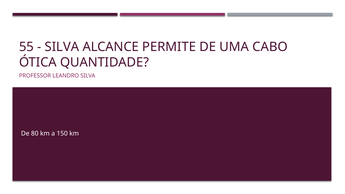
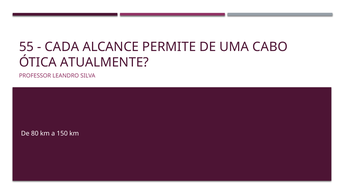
SILVA at (62, 47): SILVA -> CADA
QUANTIDADE: QUANTIDADE -> ATUALMENTE
